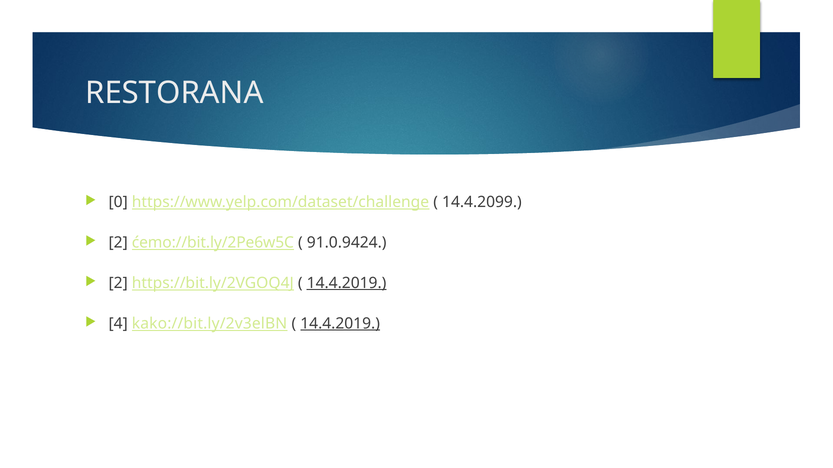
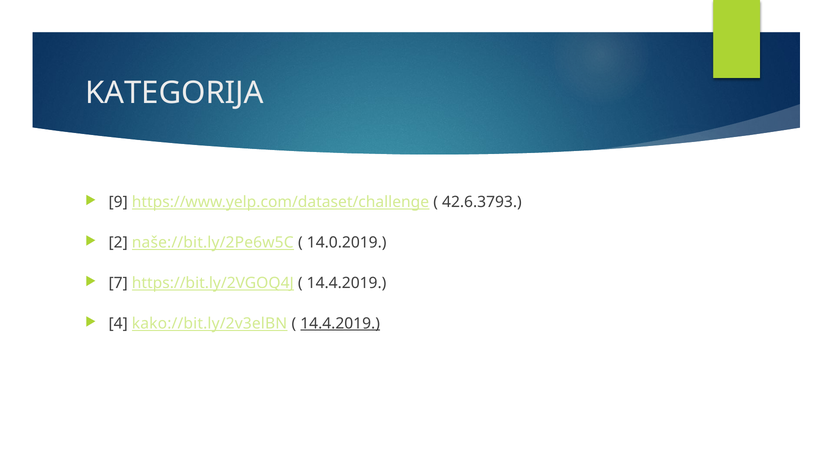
RESTORANA: RESTORANA -> KATEGORIJA
0: 0 -> 9
14.4.2099: 14.4.2099 -> 42.6.3793
ćemo://bit.ly/2Pe6w5C: ćemo://bit.ly/2Pe6w5C -> naše://bit.ly/2Pe6w5C
91.0.9424: 91.0.9424 -> 14.0.2019
2 at (118, 283): 2 -> 7
14.4.2019 at (347, 283) underline: present -> none
